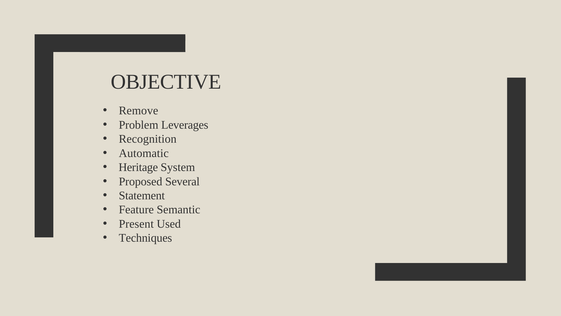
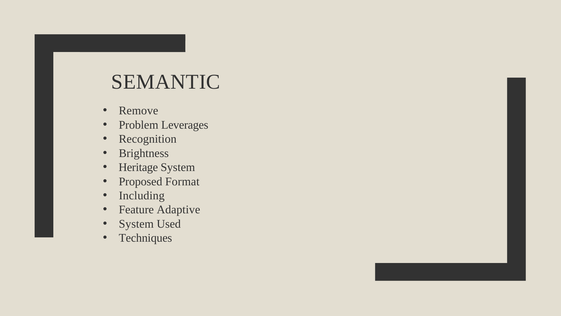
OBJECTIVE: OBJECTIVE -> SEMANTIC
Automatic: Automatic -> Brightness
Several: Several -> Format
Statement: Statement -> Including
Semantic: Semantic -> Adaptive
Present at (136, 224): Present -> System
